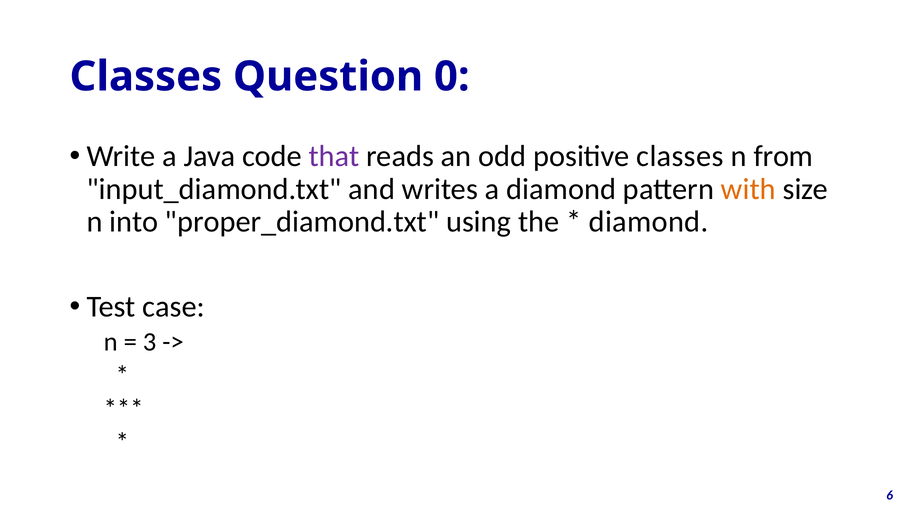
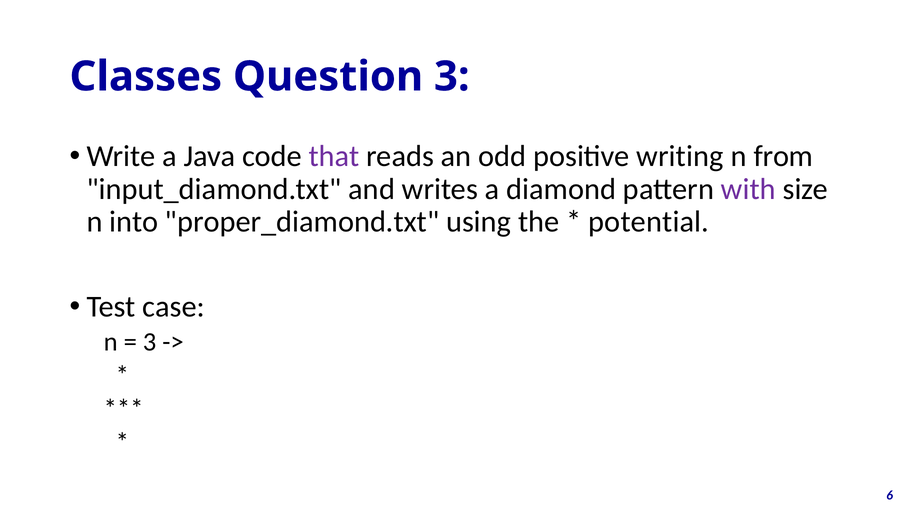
Question 0: 0 -> 3
positive classes: classes -> writing
with colour: orange -> purple
diamond at (649, 222): diamond -> potential
